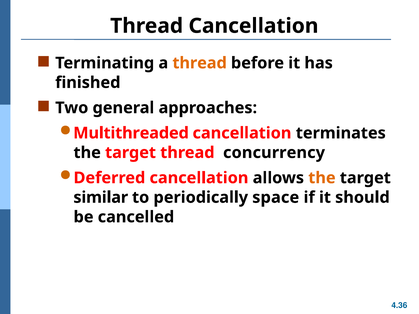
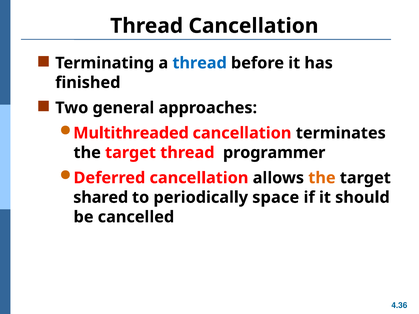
thread at (200, 63) colour: orange -> blue
concurrency: concurrency -> programmer
similar: similar -> shared
